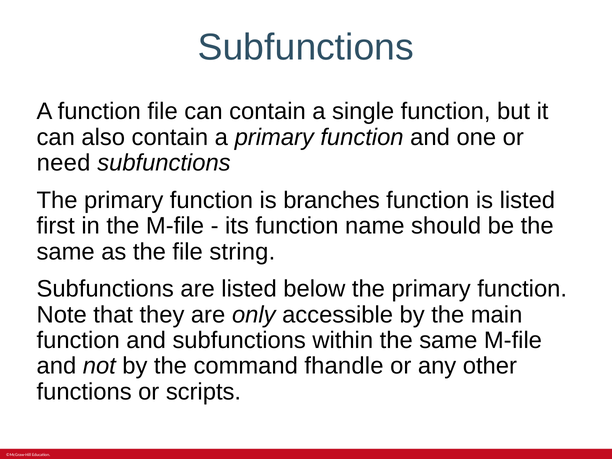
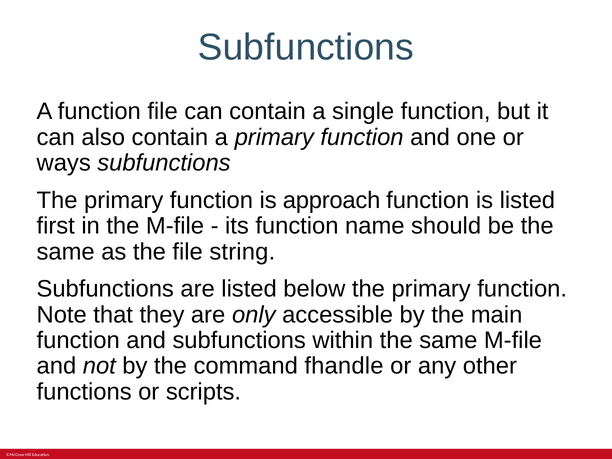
need: need -> ways
branches: branches -> approach
